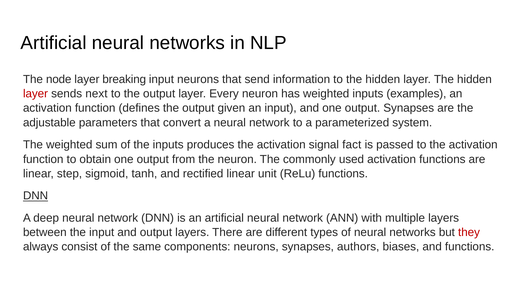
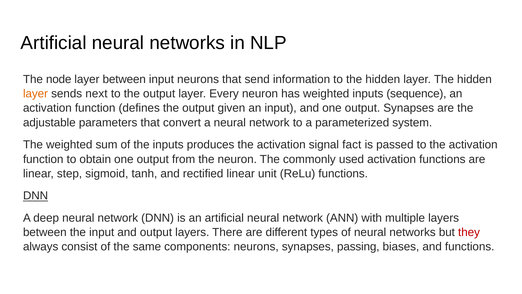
layer breaking: breaking -> between
layer at (36, 94) colour: red -> orange
examples: examples -> sequence
authors: authors -> passing
